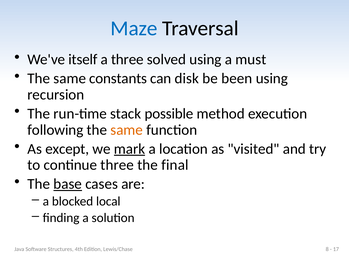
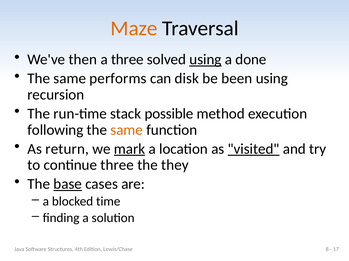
Maze colour: blue -> orange
itself: itself -> then
using at (205, 60) underline: none -> present
must: must -> done
constants: constants -> performs
except: except -> return
visited underline: none -> present
final: final -> they
local: local -> time
